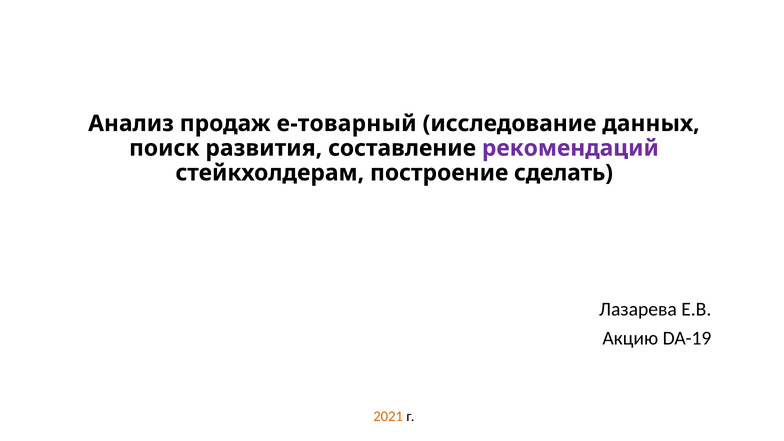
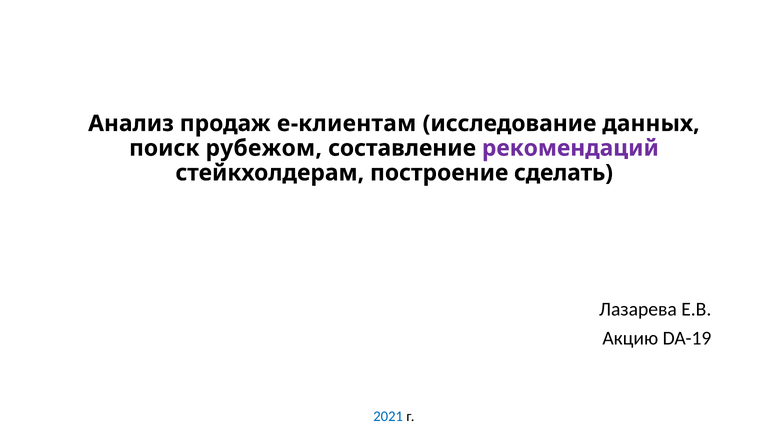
e-товарный: e-товарный -> e-клиентам
развития: развития -> рубежом
2021 colour: orange -> blue
